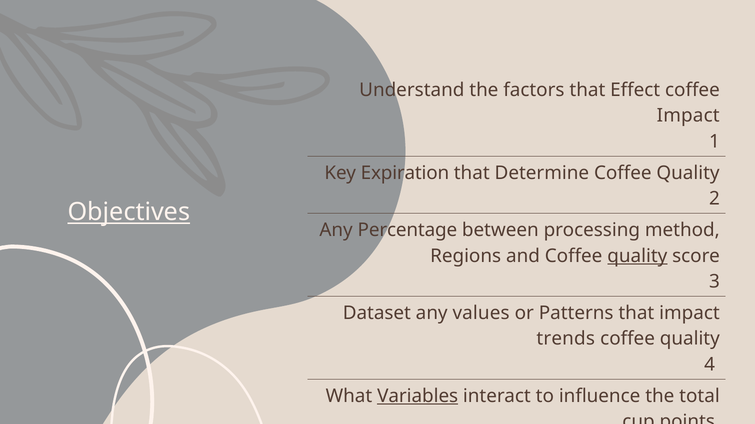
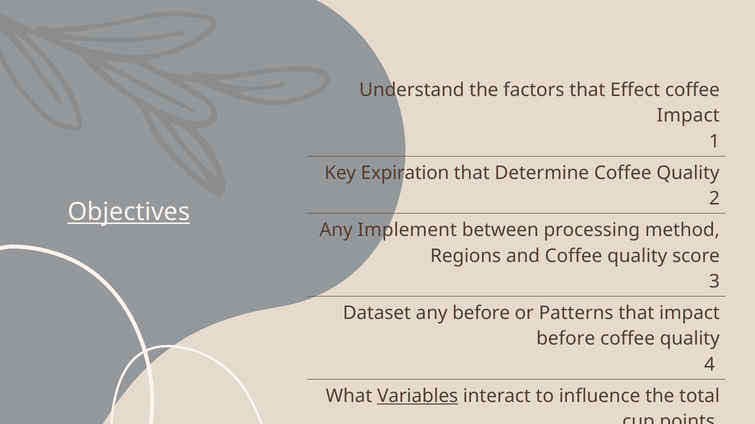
Percentage: Percentage -> Implement
quality at (637, 256) underline: present -> none
any values: values -> before
trends at (566, 339): trends -> before
